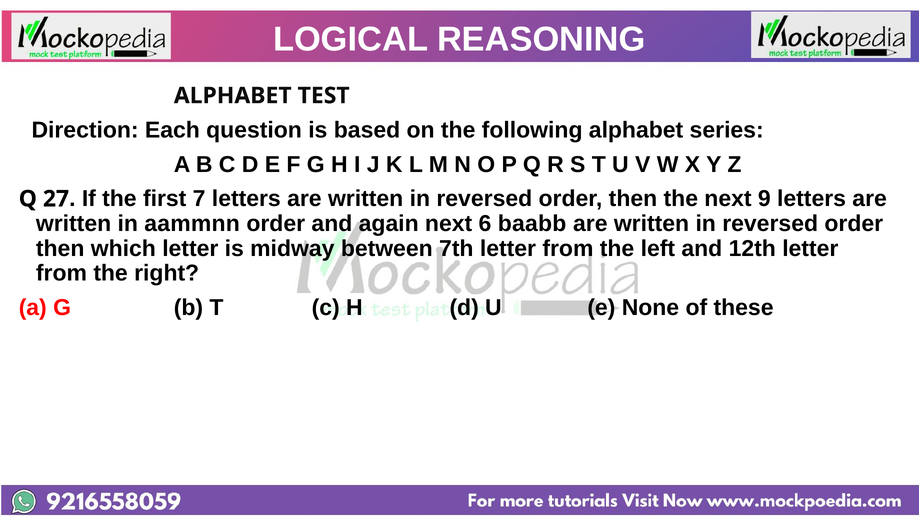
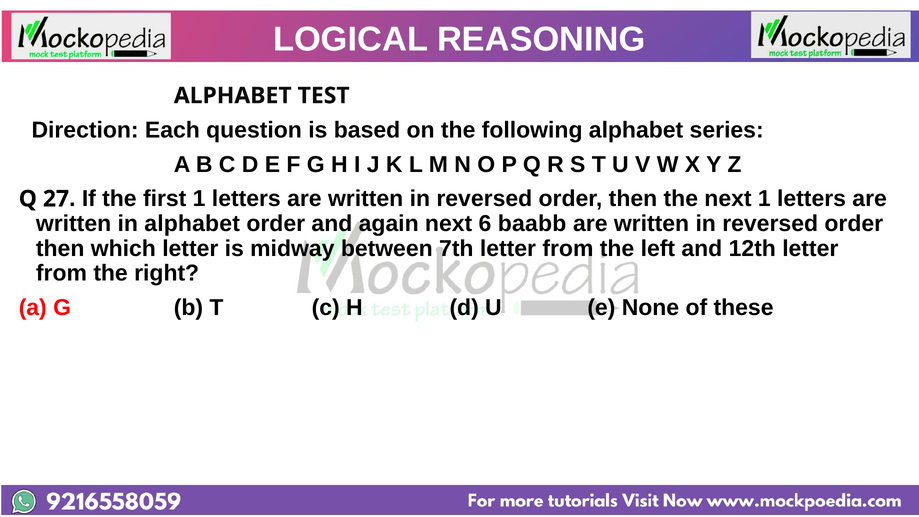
first 7: 7 -> 1
next 9: 9 -> 1
in aammnn: aammnn -> alphabet
